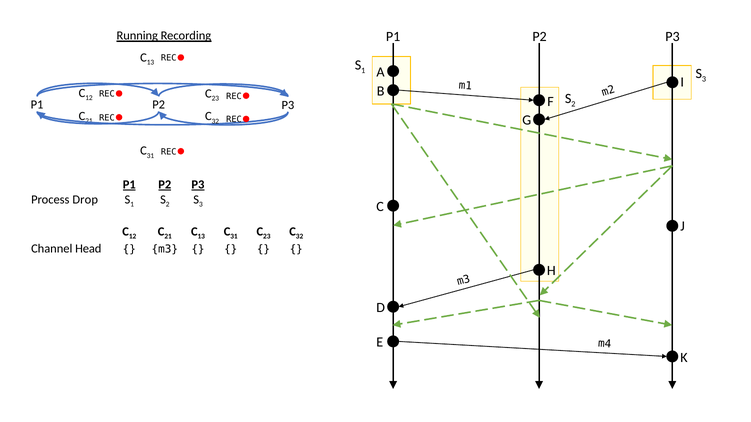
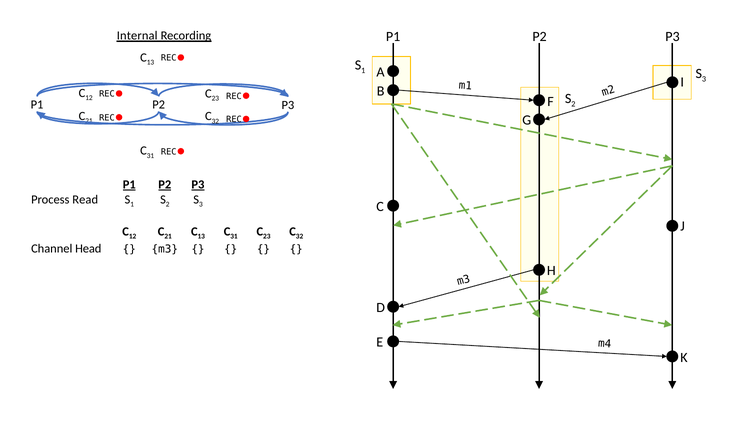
Running: Running -> Internal
Drop: Drop -> Read
